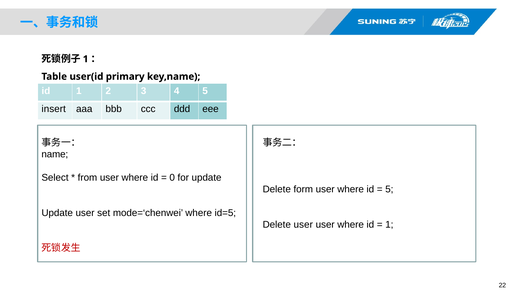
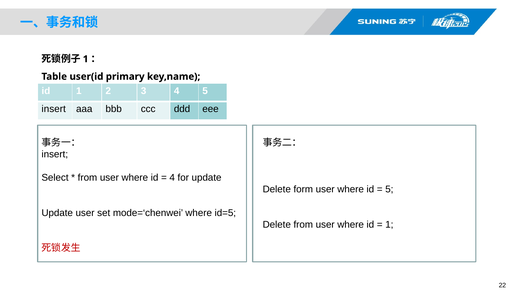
name at (55, 155): name -> insert
0 at (172, 178): 0 -> 4
Delete user: user -> from
